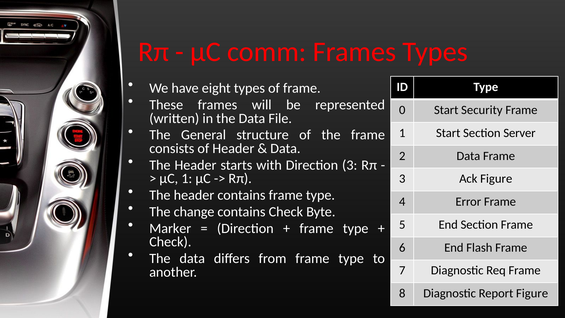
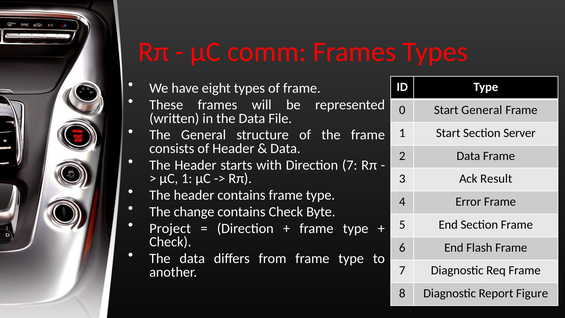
Start Security: Security -> General
Direction 3: 3 -> 7
Ack Figure: Figure -> Result
Marker: Marker -> Project
